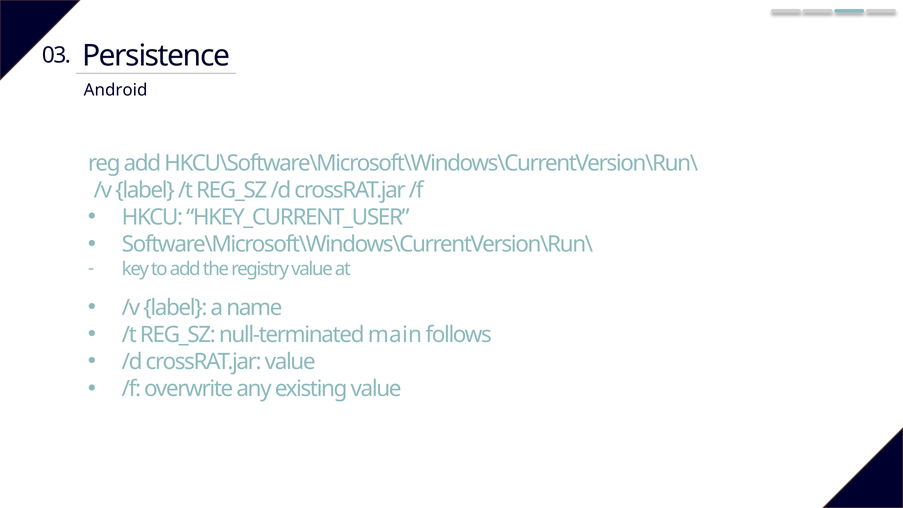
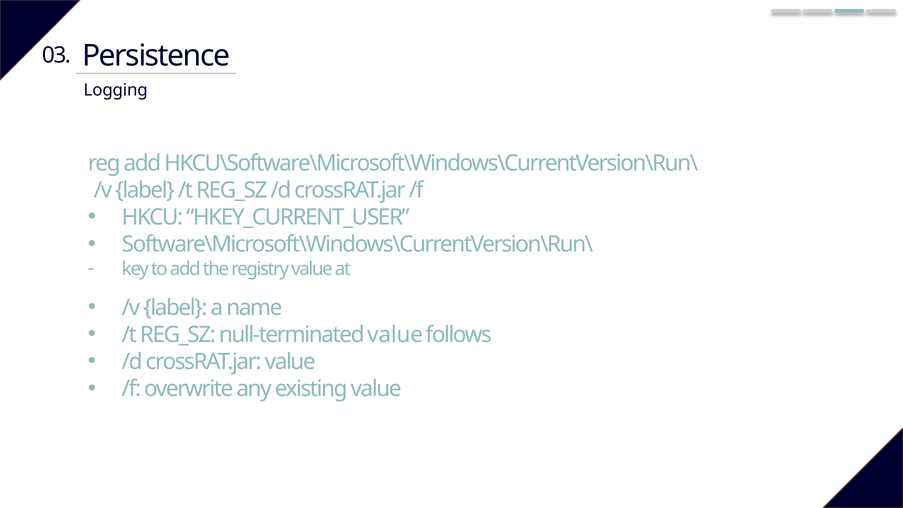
Android: Android -> Logging
null-terminated main: main -> value
